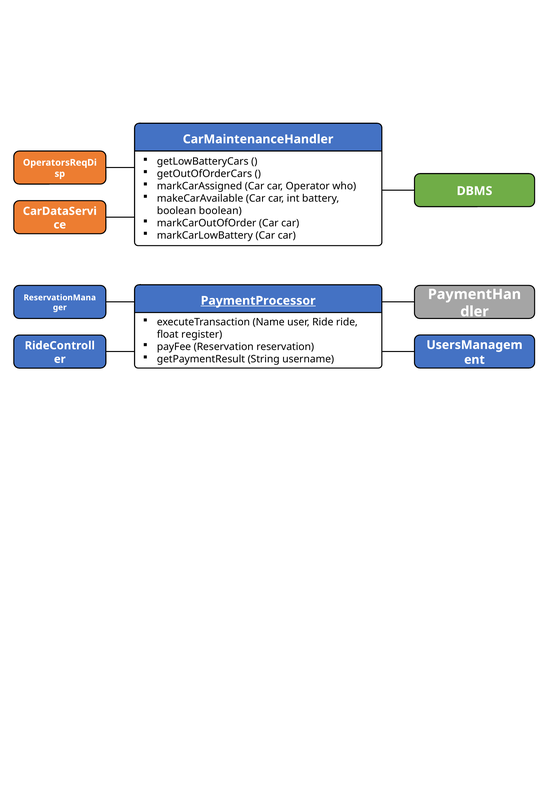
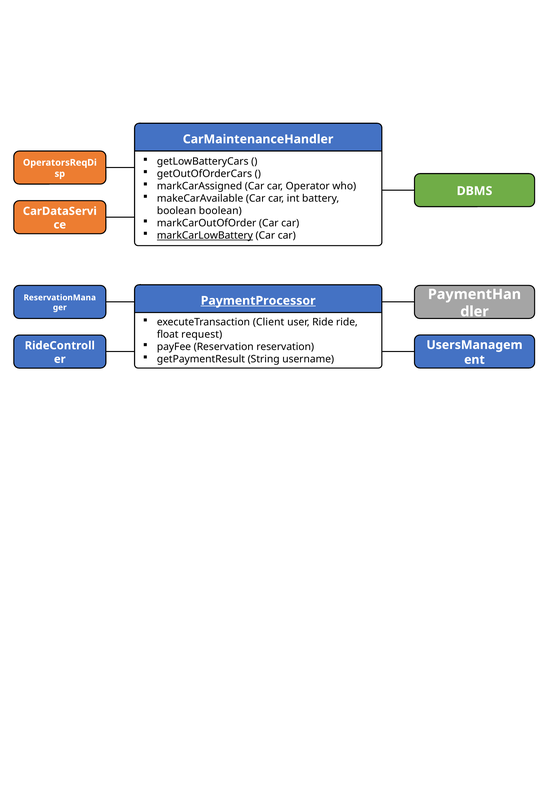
markCarLowBattery underline: none -> present
Name: Name -> Client
register: register -> request
